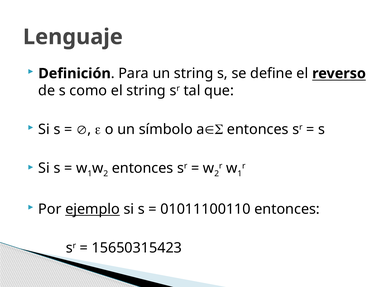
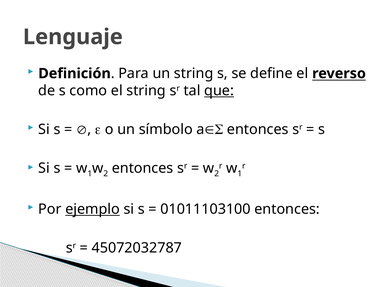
que underline: none -> present
01011100110: 01011100110 -> 01011103100
15650315423: 15650315423 -> 45072032787
